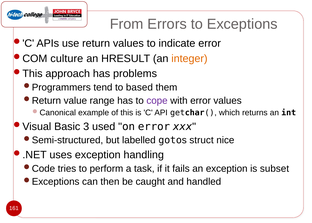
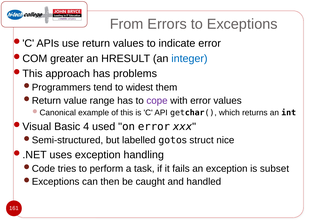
culture: culture -> greater
integer colour: orange -> blue
based: based -> widest
3: 3 -> 4
